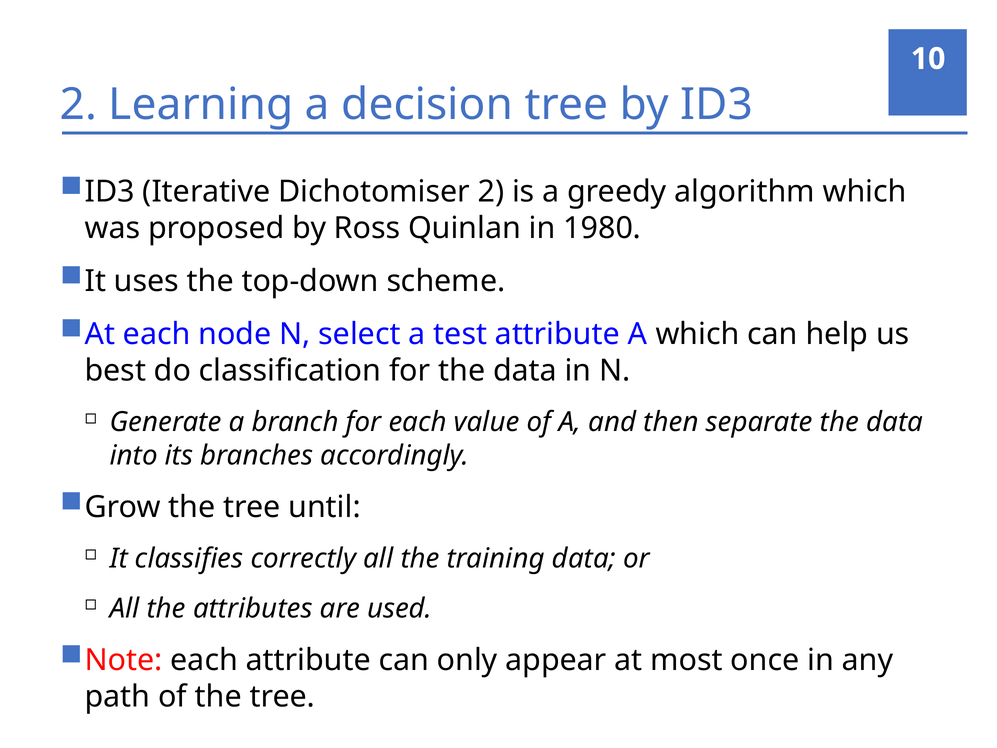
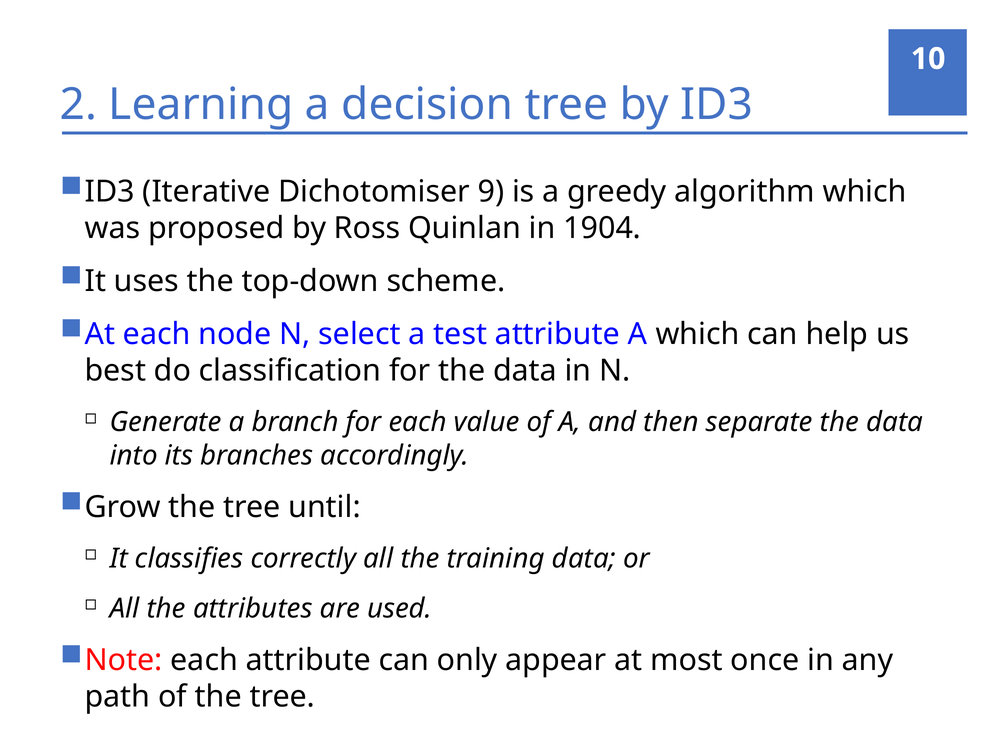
Dichotomiser 2: 2 -> 9
1980: 1980 -> 1904
